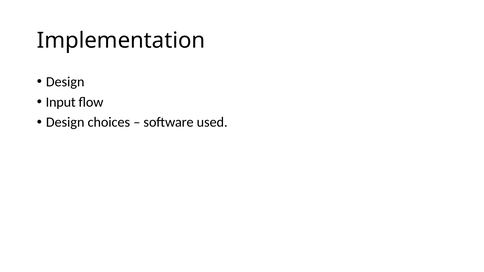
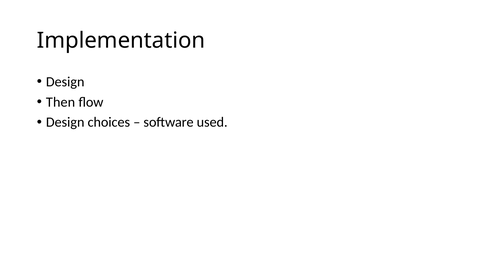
Input: Input -> Then
